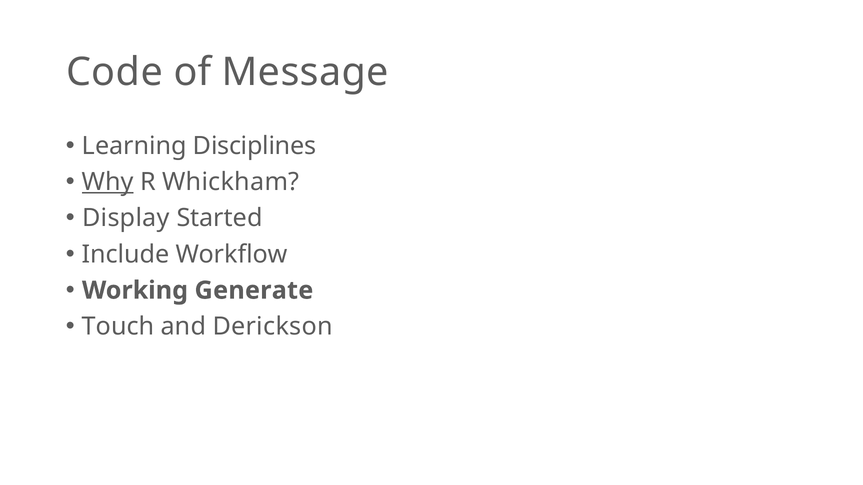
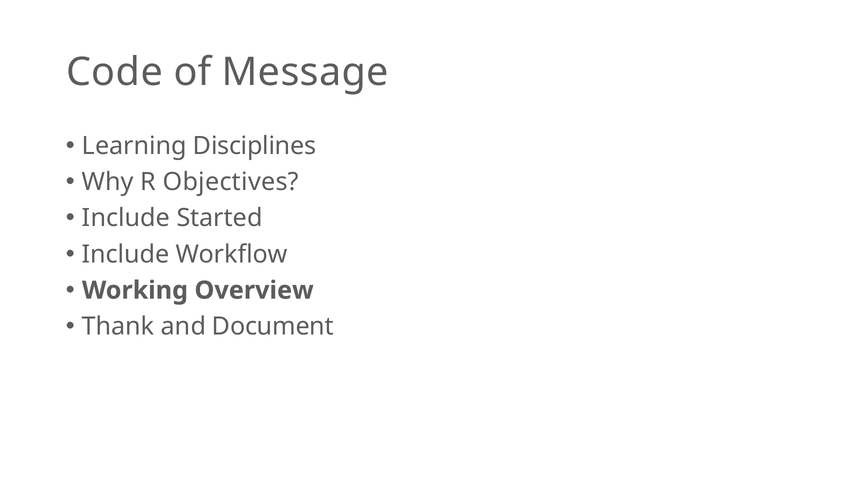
Why underline: present -> none
Whickham: Whickham -> Objectives
Display at (126, 218): Display -> Include
Generate: Generate -> Overview
Touch: Touch -> Thank
Derickson: Derickson -> Document
